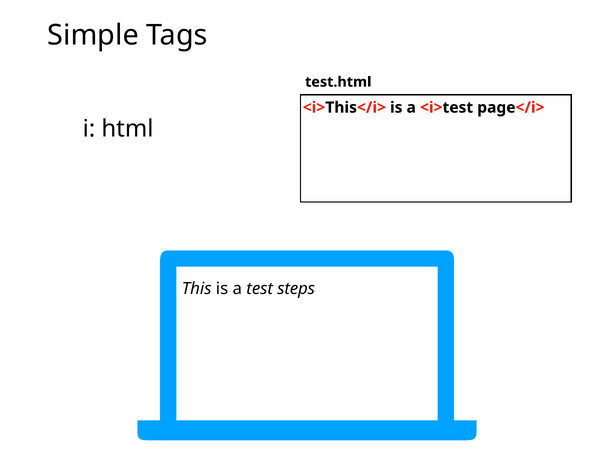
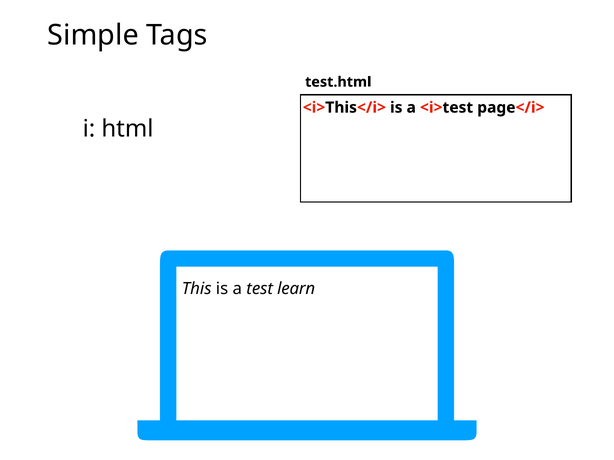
steps: steps -> learn
